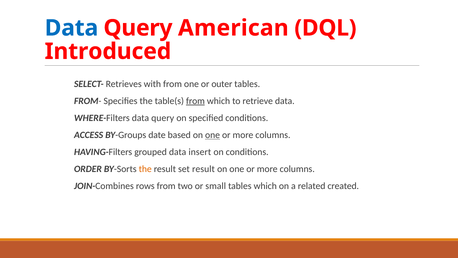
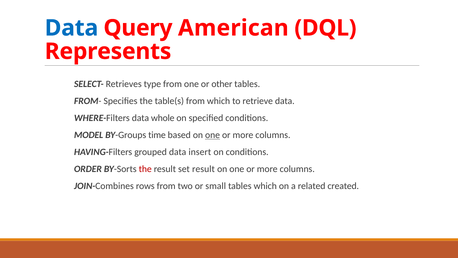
Introduced: Introduced -> Represents
with: with -> type
outer: outer -> other
from at (195, 101) underline: present -> none
WHERE-Filters data query: query -> whole
ACCESS: ACCESS -> MODEL
date: date -> time
the at (145, 169) colour: orange -> red
